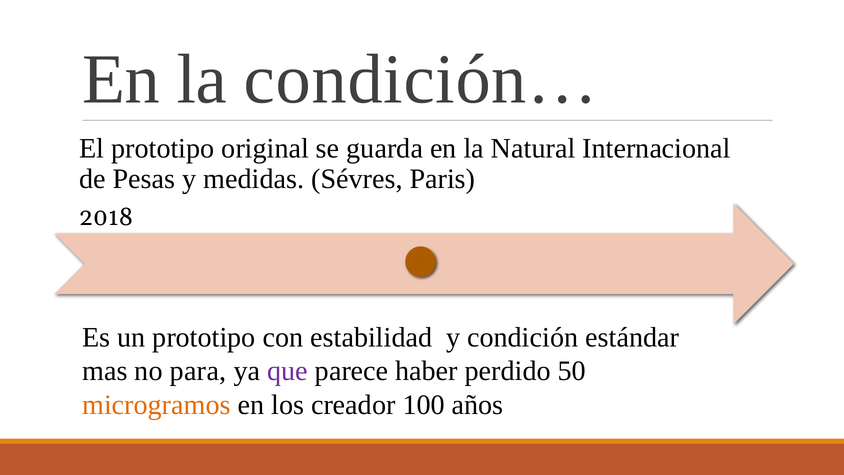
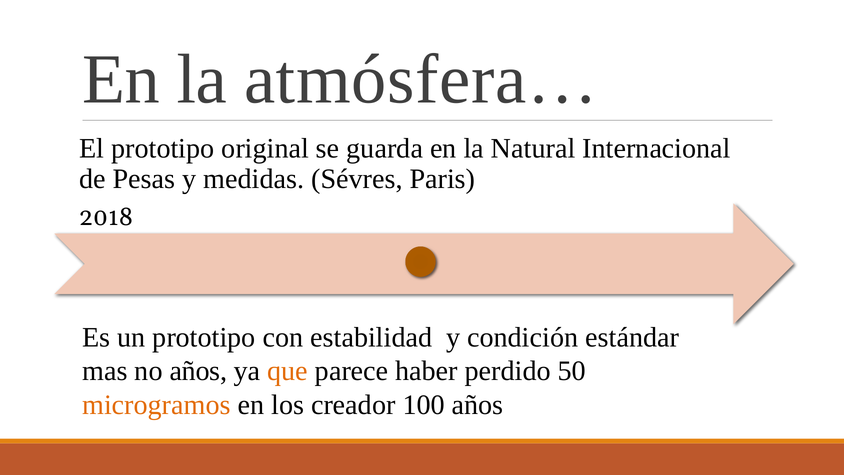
condición…: condición… -> atmósfera…
no para: para -> años
que colour: purple -> orange
